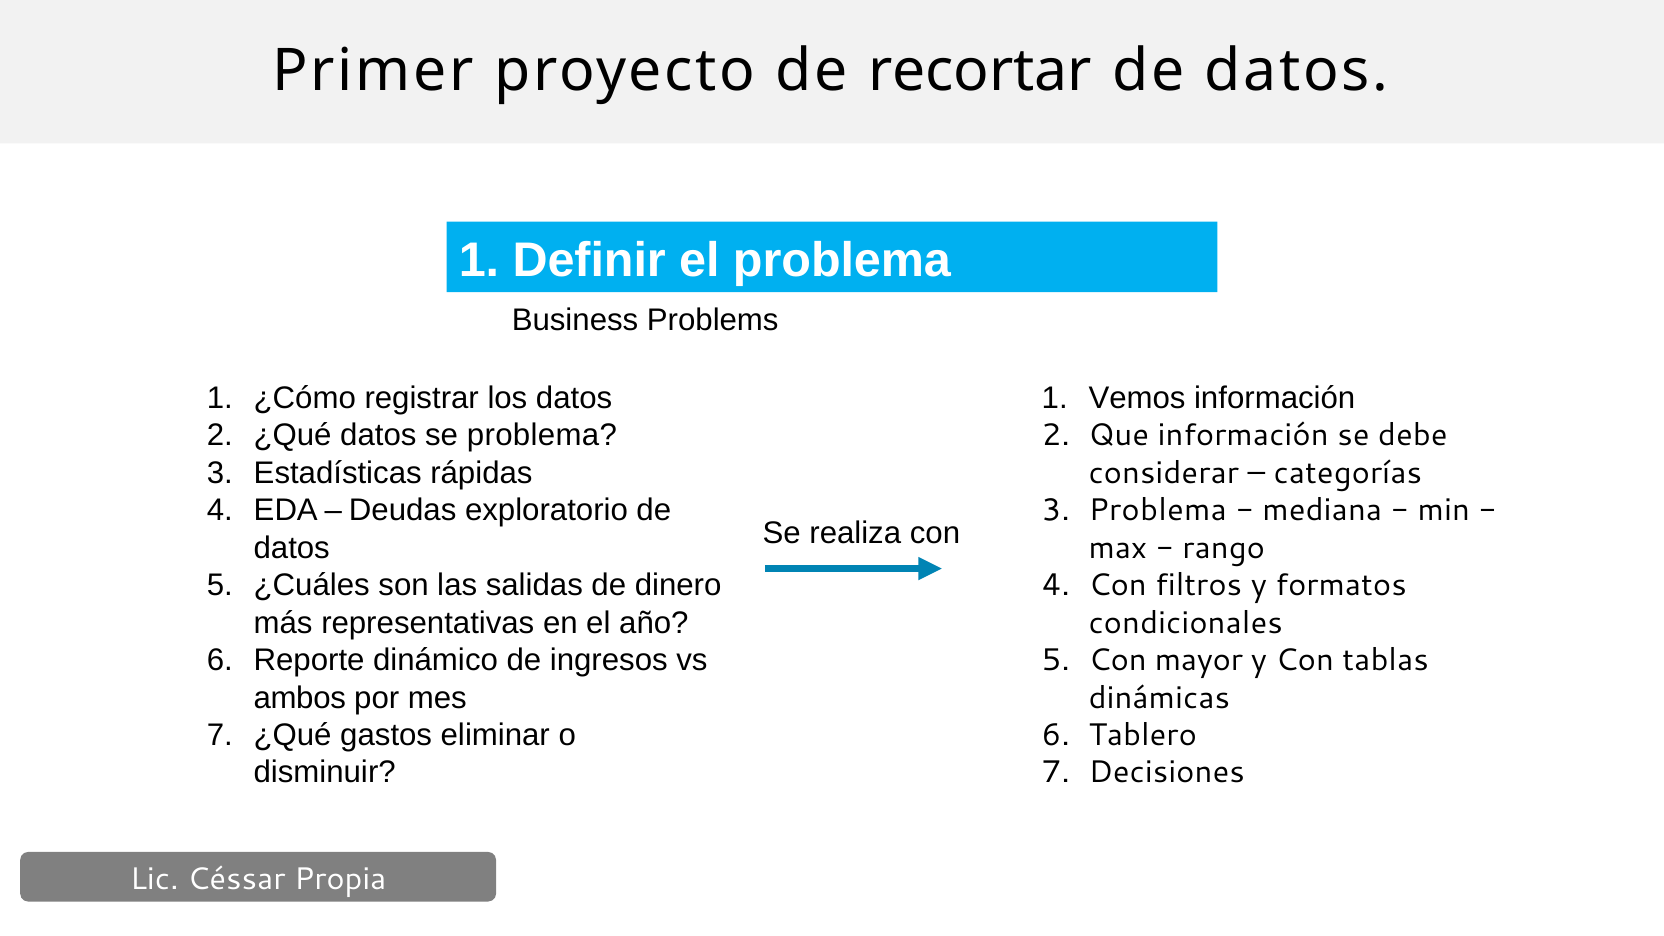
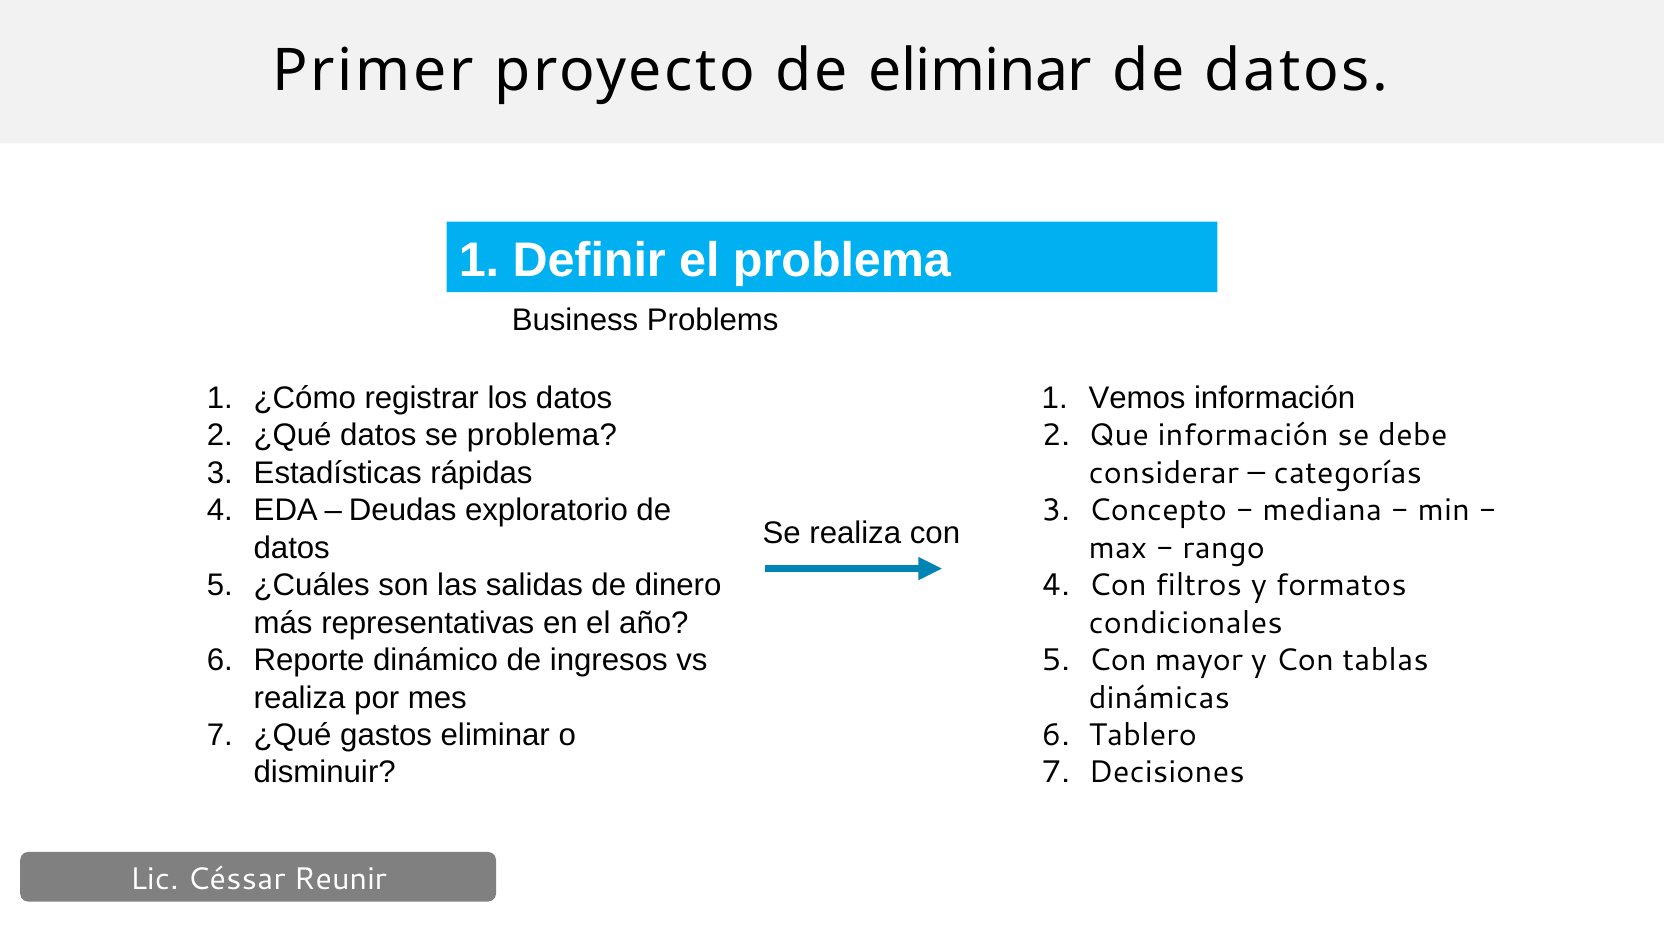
de recortar: recortar -> eliminar
Problema at (1158, 511): Problema -> Concepto
ambos at (300, 698): ambos -> realiza
Propia: Propia -> Reunir
